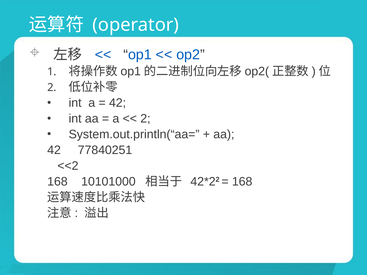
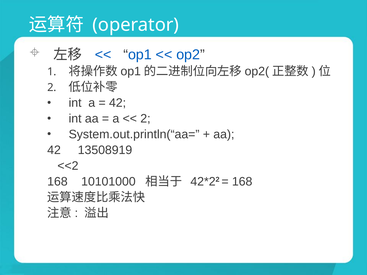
77840251: 77840251 -> 13508919
